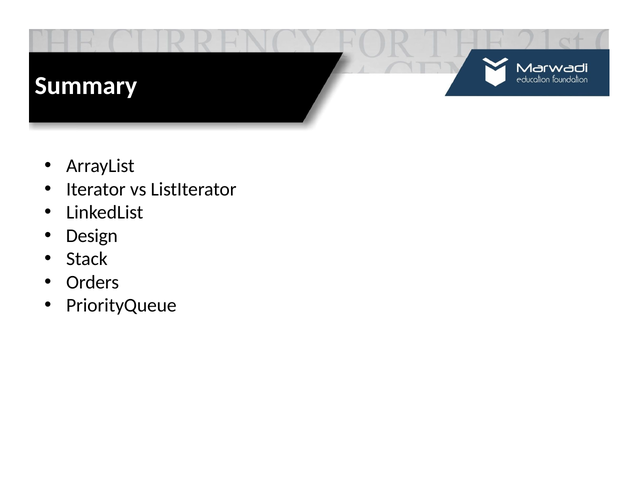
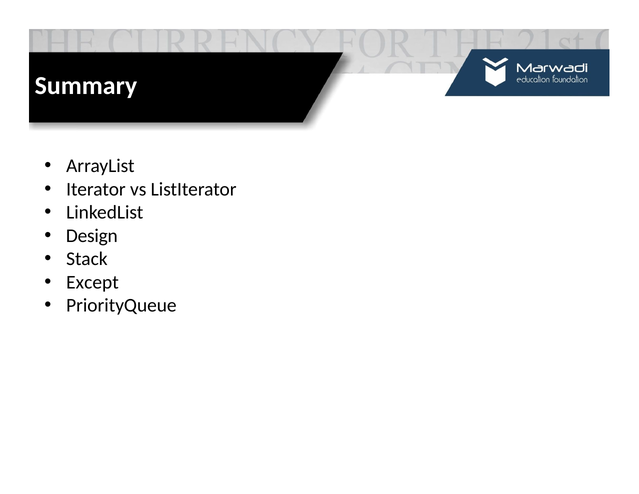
Orders: Orders -> Except
